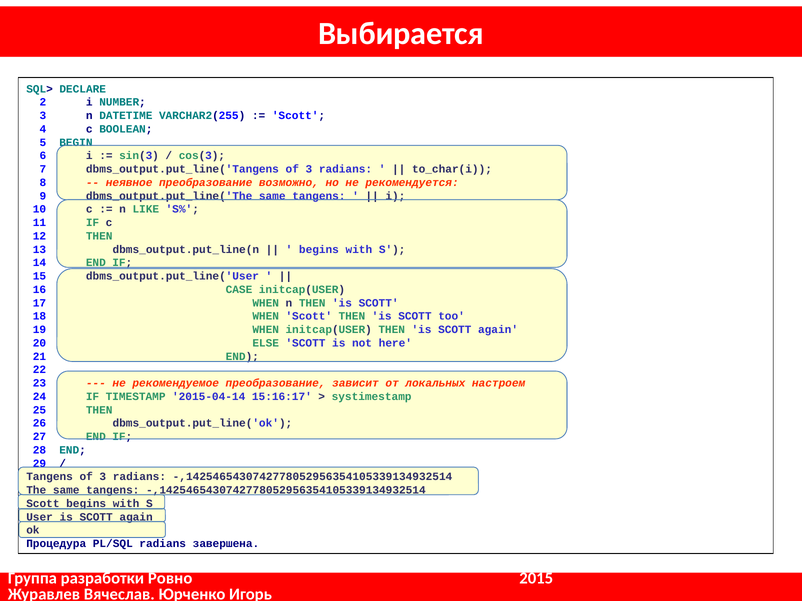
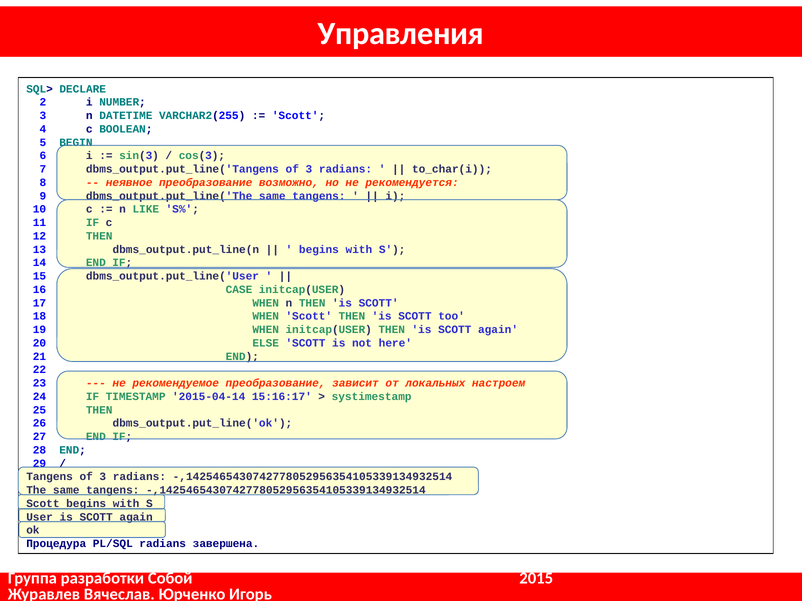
Выбирается: Выбирается -> Управления
Ровно: Ровно -> Собой
